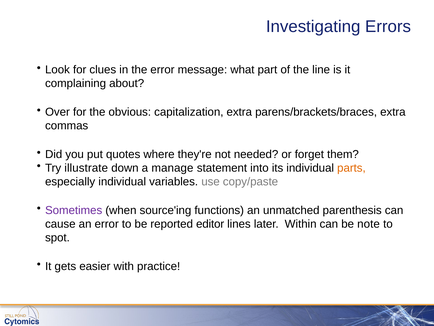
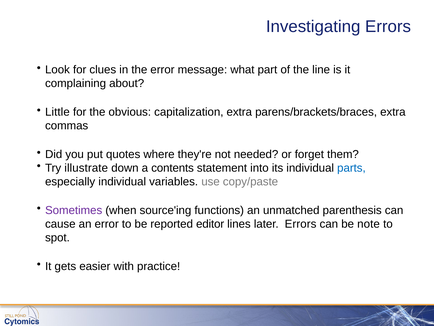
Over: Over -> Little
manage: manage -> contents
parts colour: orange -> blue
later Within: Within -> Errors
